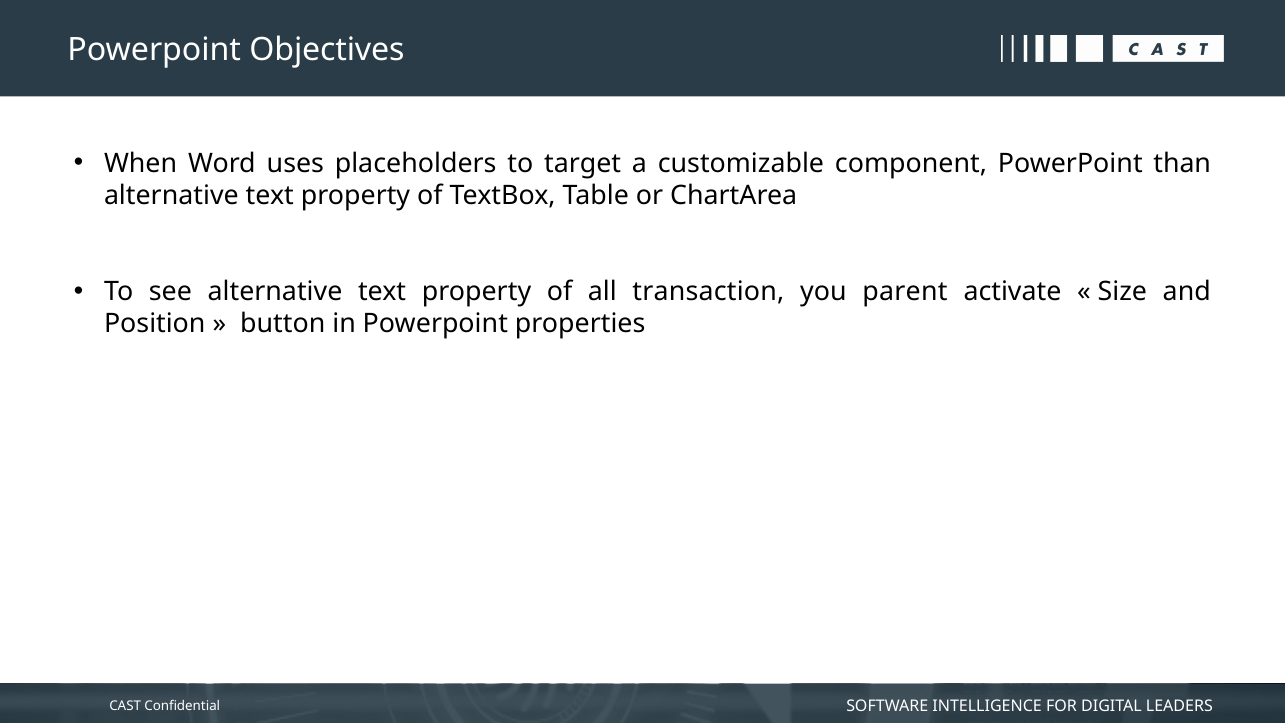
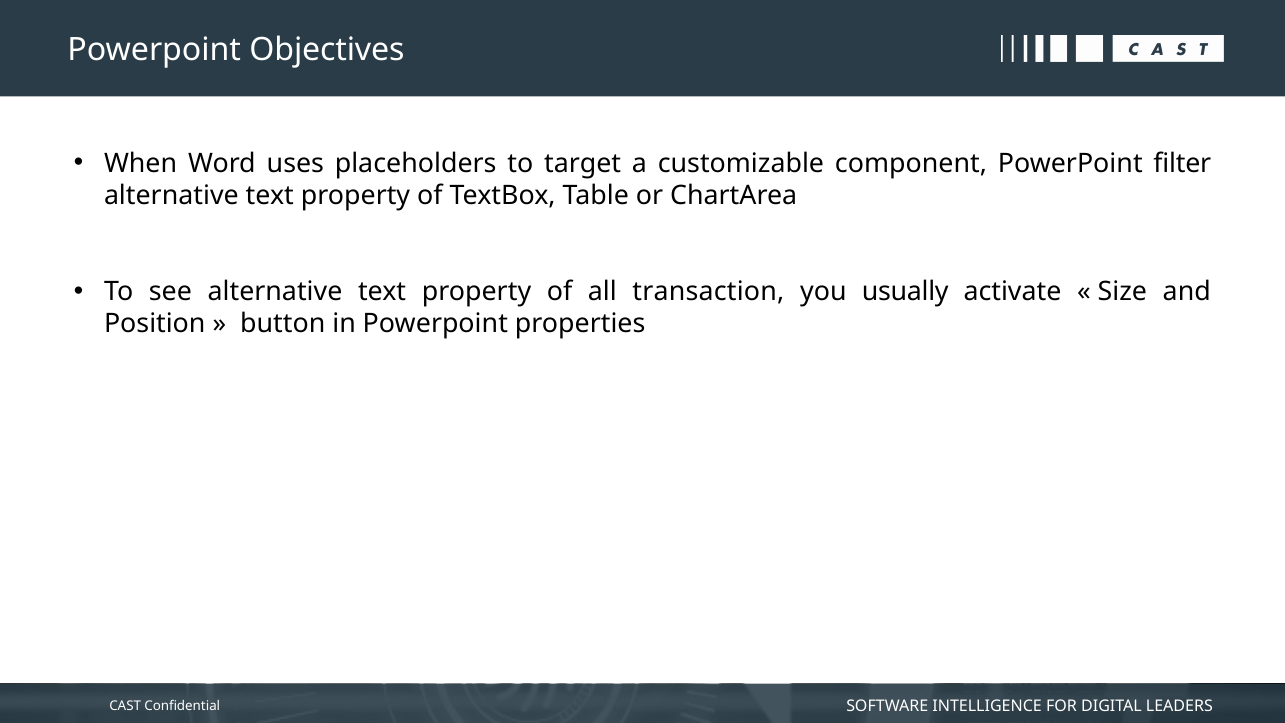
than: than -> filter
parent: parent -> usually
